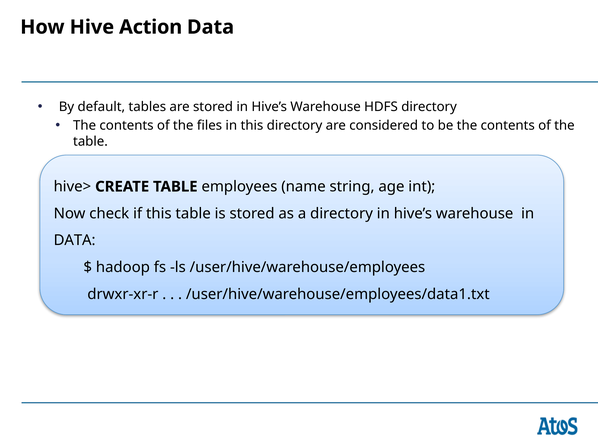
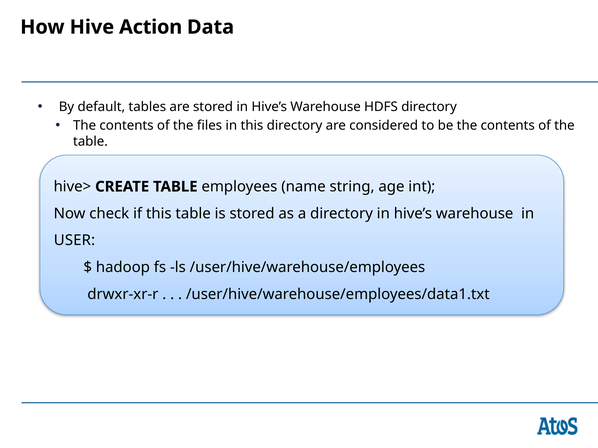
DATA at (75, 241): DATA -> USER
